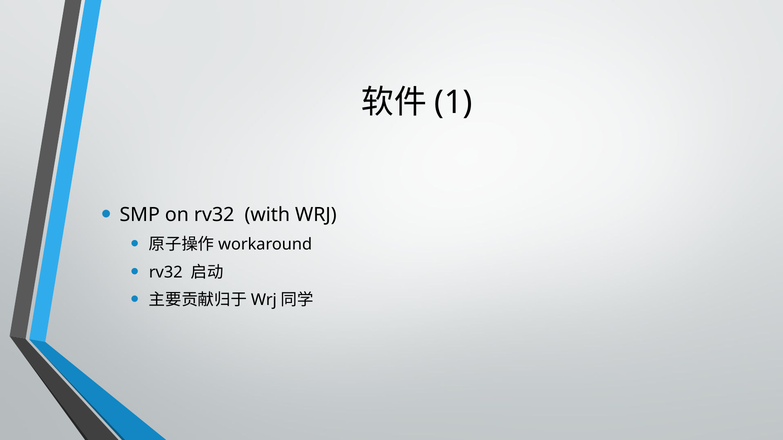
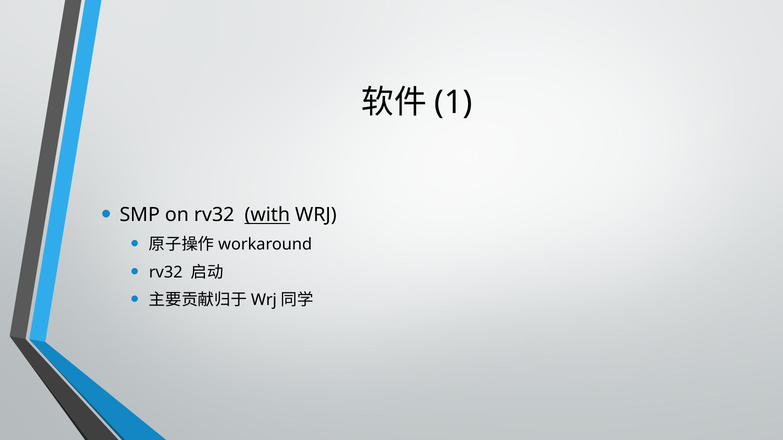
with underline: none -> present
